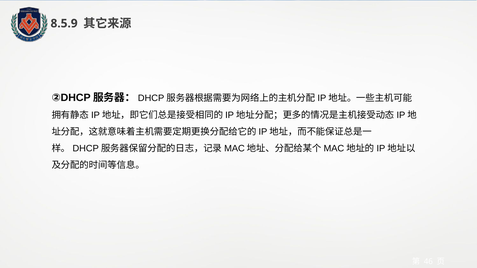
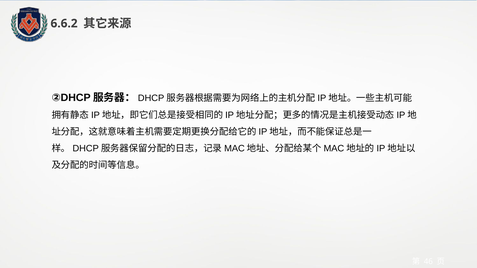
8.5.9: 8.5.9 -> 6.6.2
